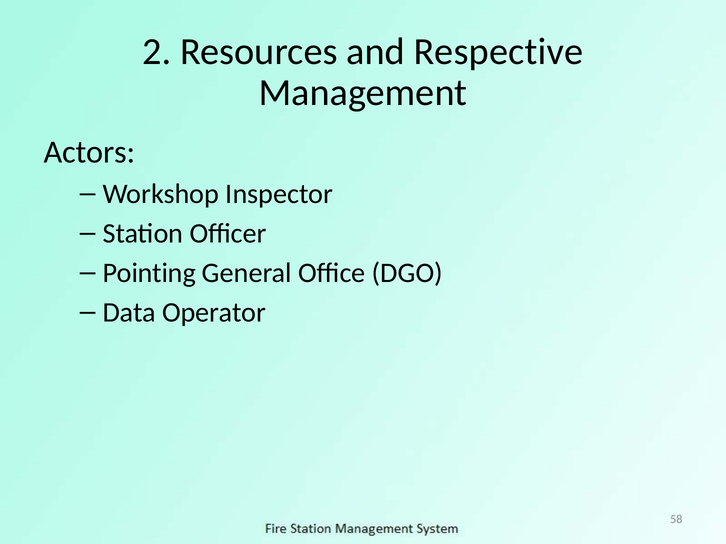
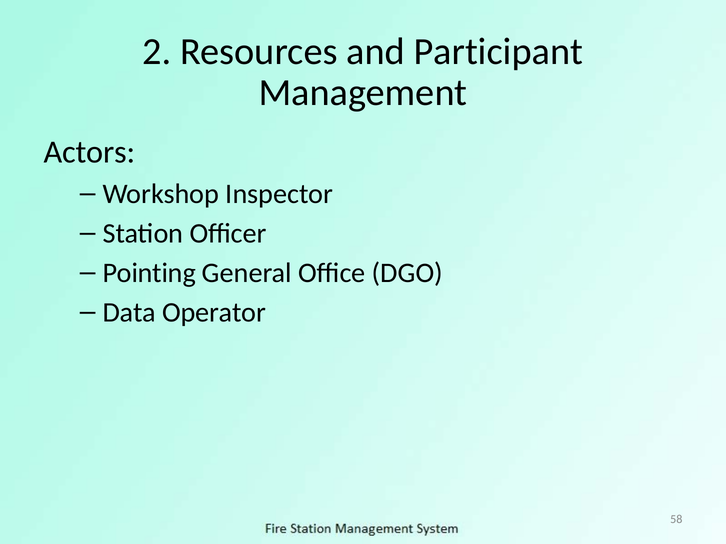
Respective: Respective -> Participant
